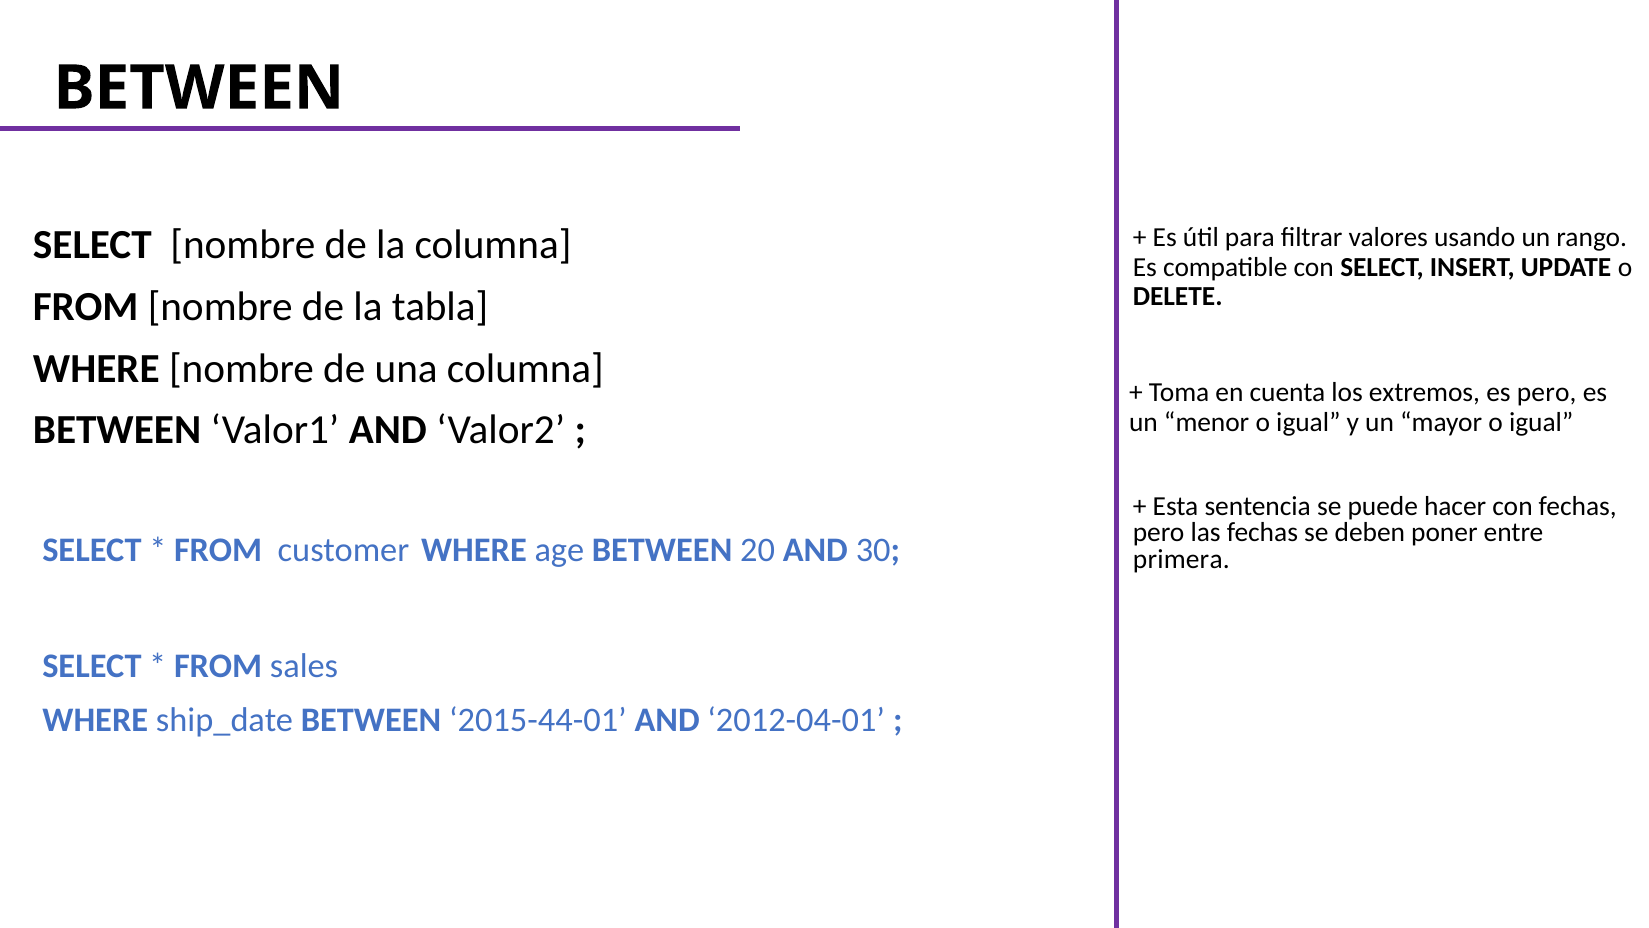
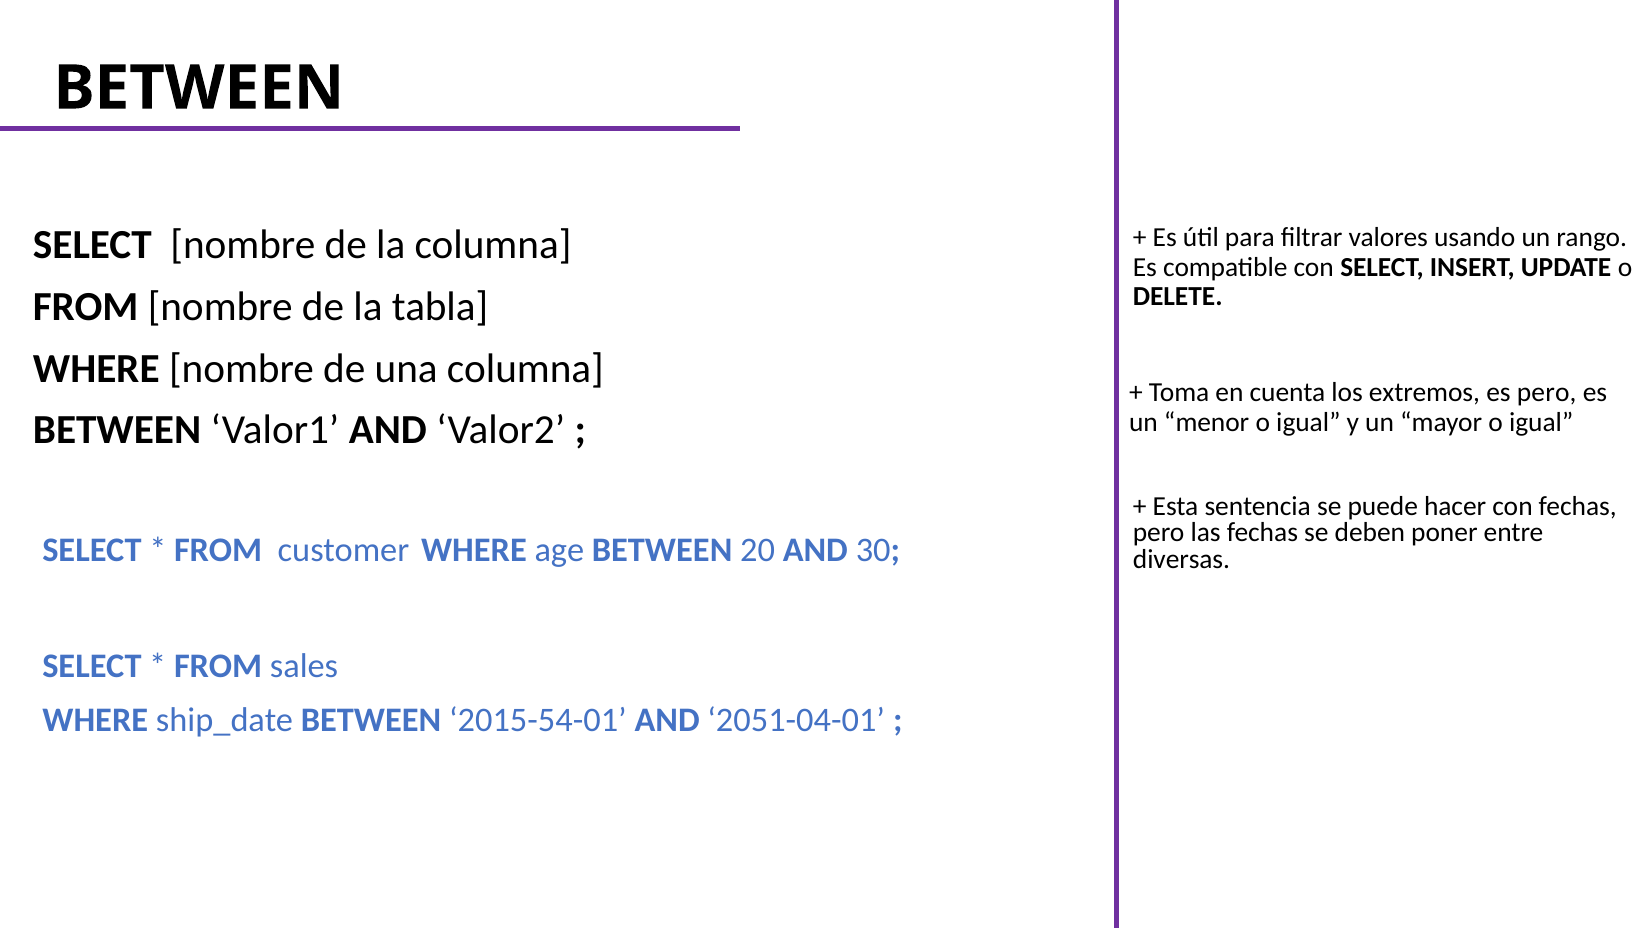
primera: primera -> diversas
2015-44-01: 2015-44-01 -> 2015-54-01
2012-04-01: 2012-04-01 -> 2051-04-01
